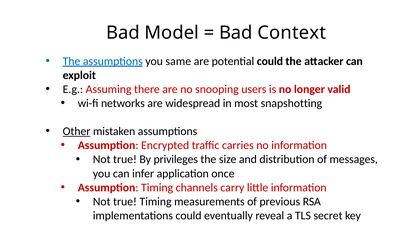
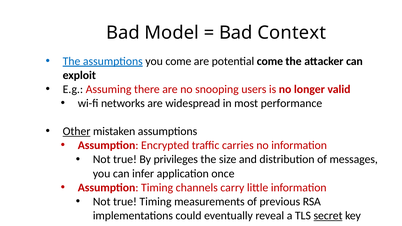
you same: same -> come
potential could: could -> come
snapshotting: snapshotting -> performance
secret underline: none -> present
